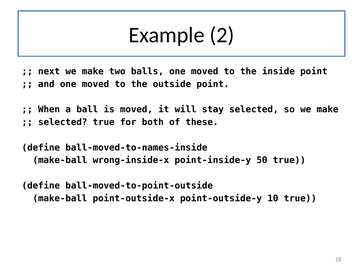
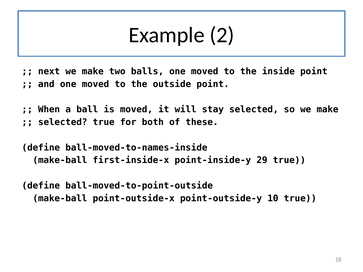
wrong-inside-x: wrong-inside-x -> first-inside-x
50: 50 -> 29
